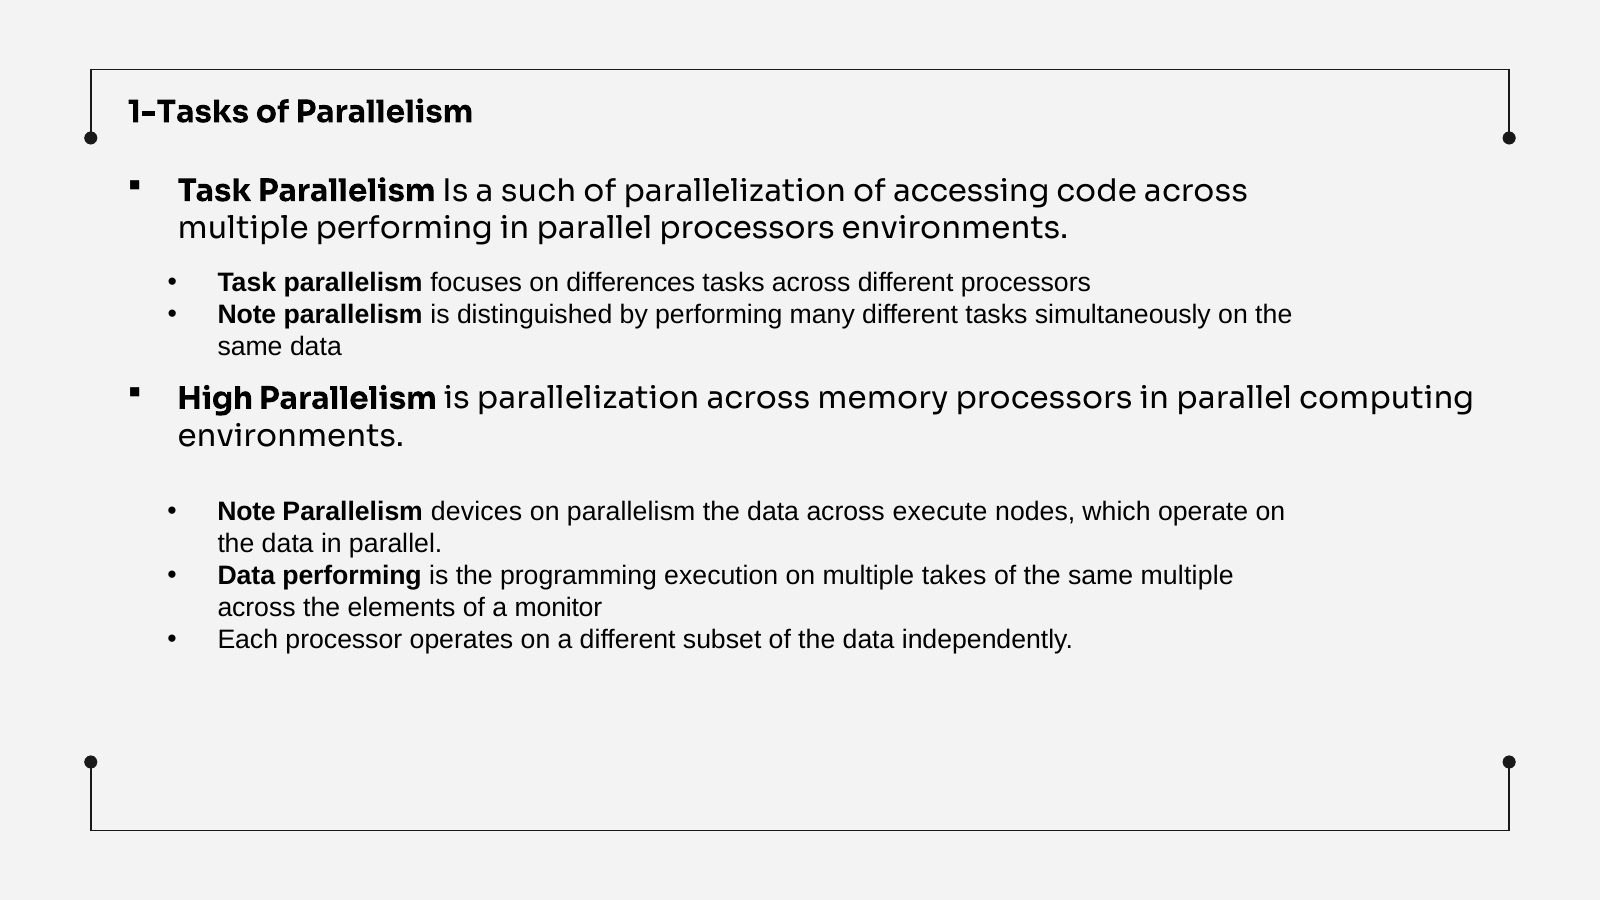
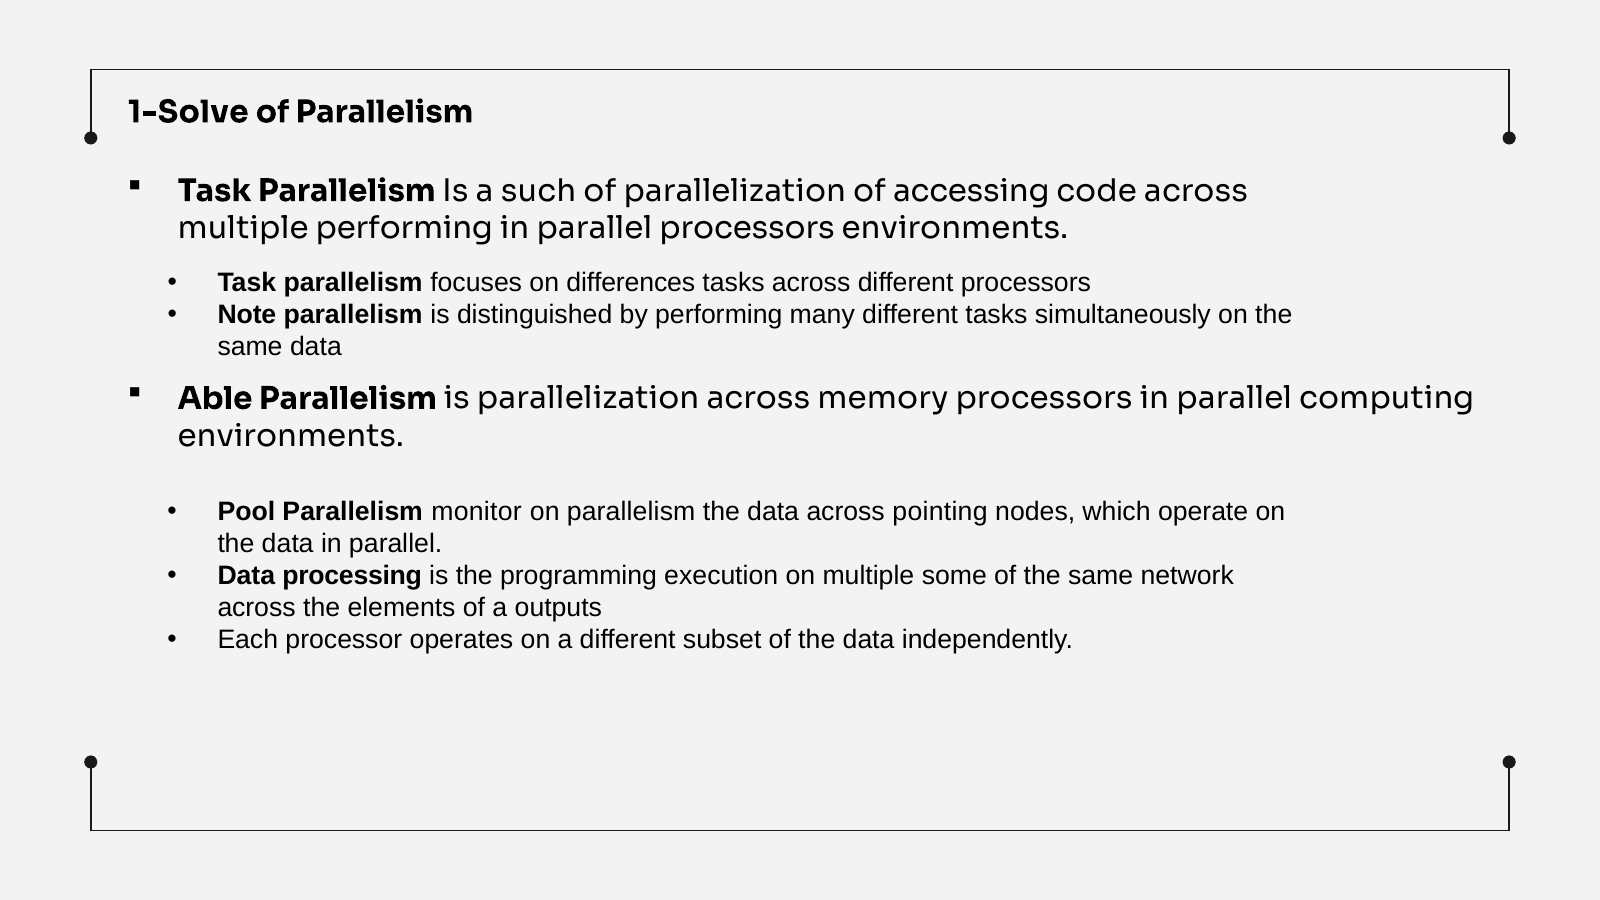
1-Tasks: 1-Tasks -> 1-Solve
High: High -> Able
Note at (246, 512): Note -> Pool
devices: devices -> monitor
execute: execute -> pointing
Data performing: performing -> processing
takes: takes -> some
same multiple: multiple -> network
monitor: monitor -> outputs
